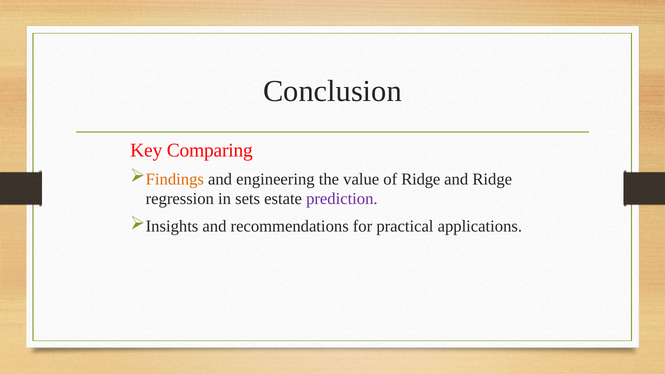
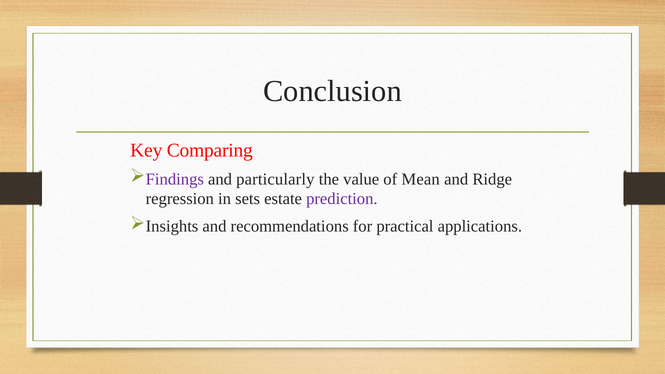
Findings colour: orange -> purple
engineering: engineering -> particularly
of Ridge: Ridge -> Mean
